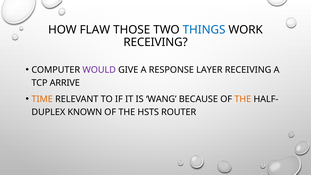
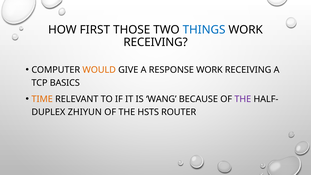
FLAW: FLAW -> FIRST
WOULD colour: purple -> orange
RESPONSE LAYER: LAYER -> WORK
ARRIVE: ARRIVE -> BASICS
THE at (243, 99) colour: orange -> purple
KNOWN: KNOWN -> ZHIYUN
